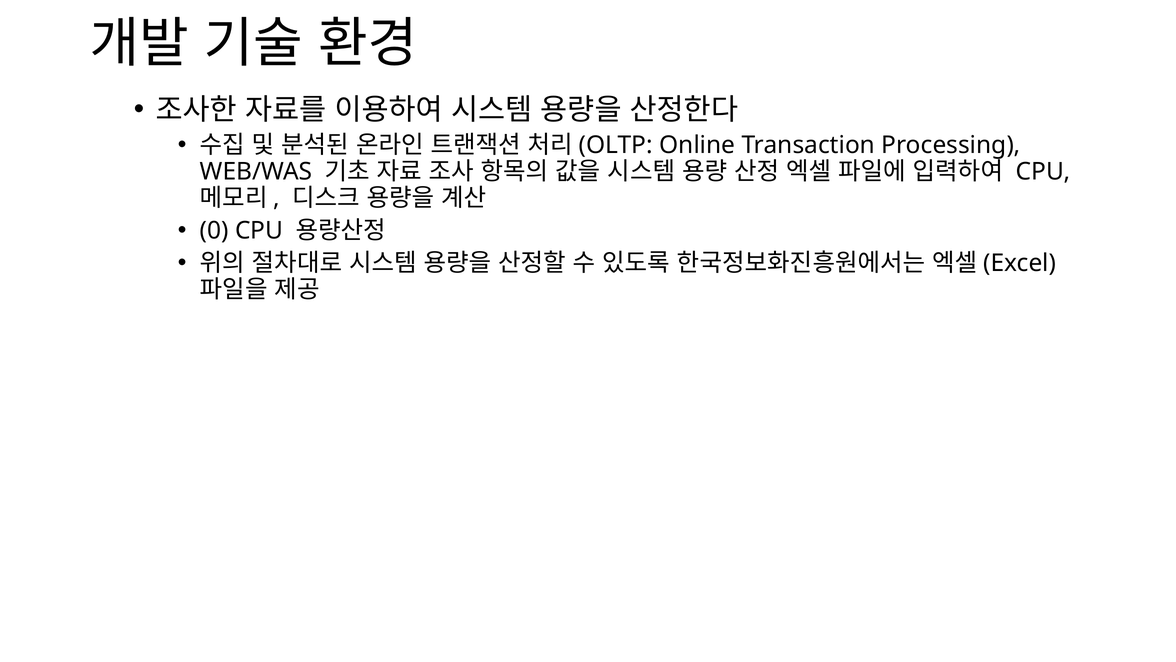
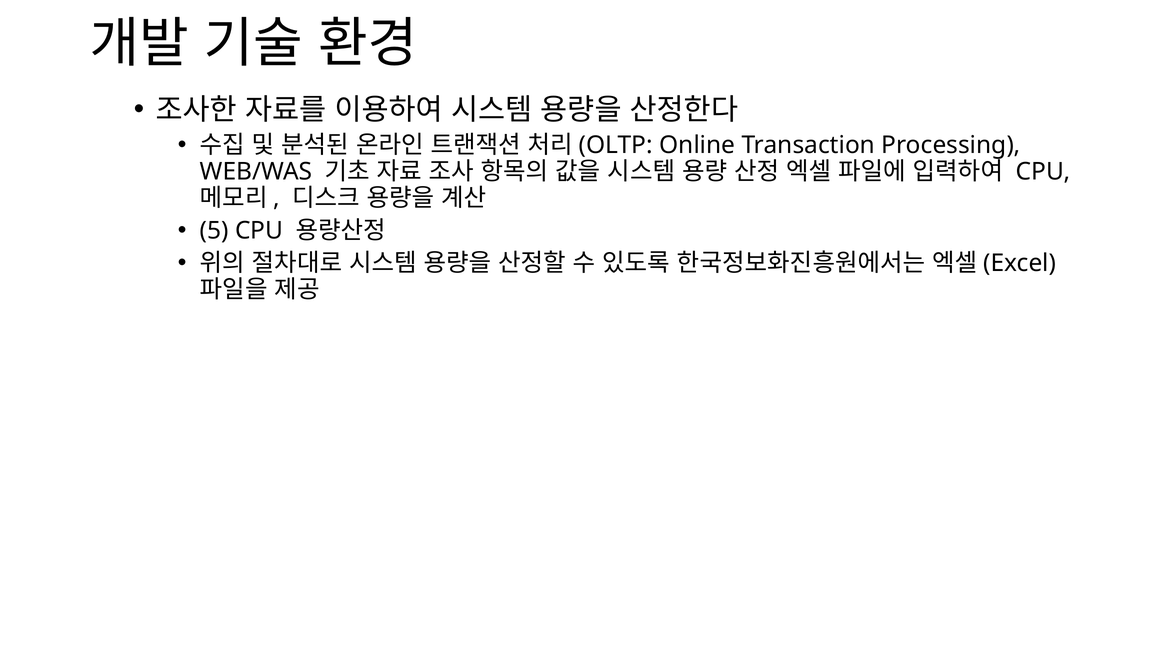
0: 0 -> 5
